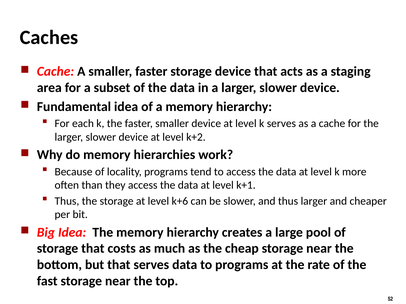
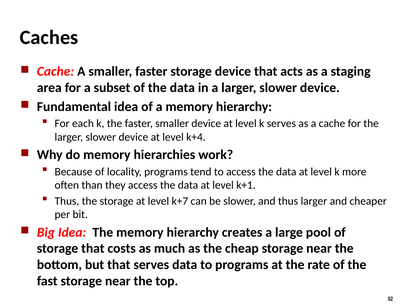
k+2: k+2 -> k+4
k+6: k+6 -> k+7
